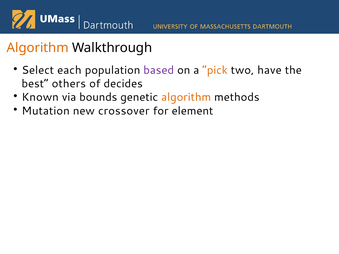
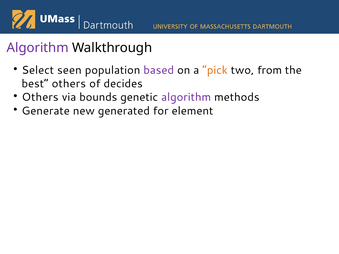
Algorithm at (38, 48) colour: orange -> purple
each: each -> seen
have: have -> from
Known at (40, 97): Known -> Others
algorithm at (186, 97) colour: orange -> purple
Mutation: Mutation -> Generate
crossover: crossover -> generated
